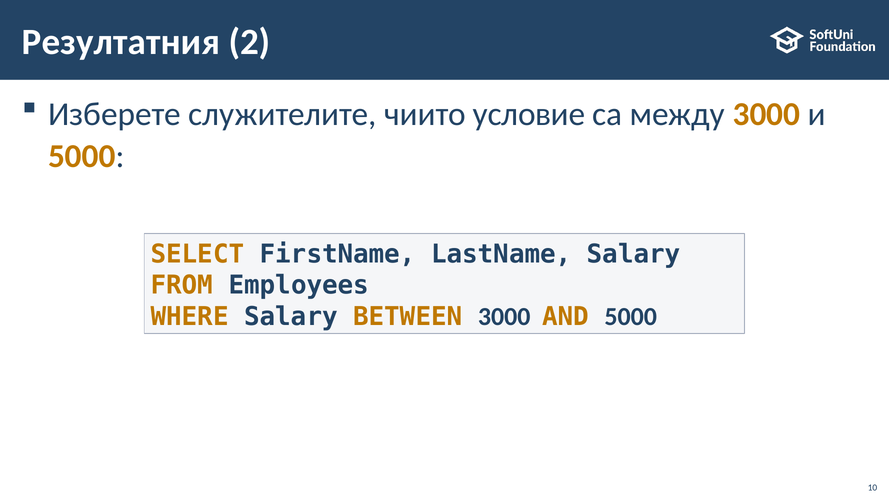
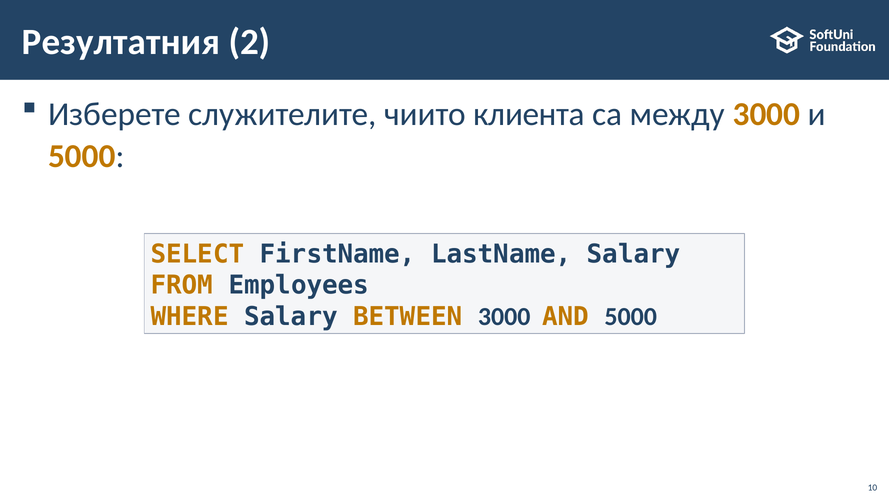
условие: условие -> клиента
